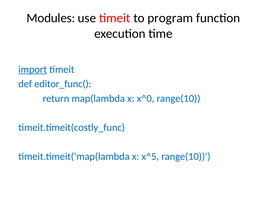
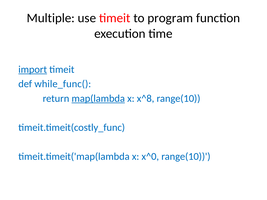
Modules: Modules -> Multiple
editor_func(: editor_func( -> while_func(
map(lambda underline: none -> present
x^0: x^0 -> x^8
x^5: x^5 -> x^0
